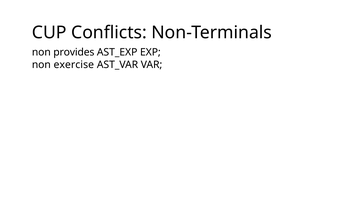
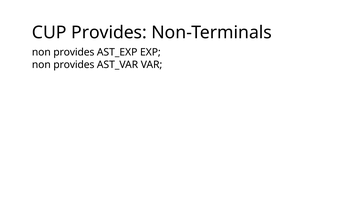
CUP Conflicts: Conflicts -> Provides
exercise at (74, 65): exercise -> provides
